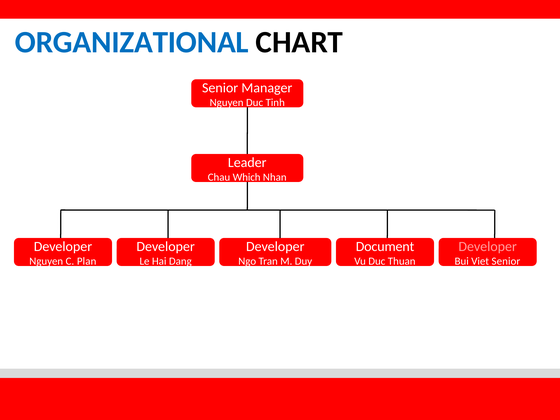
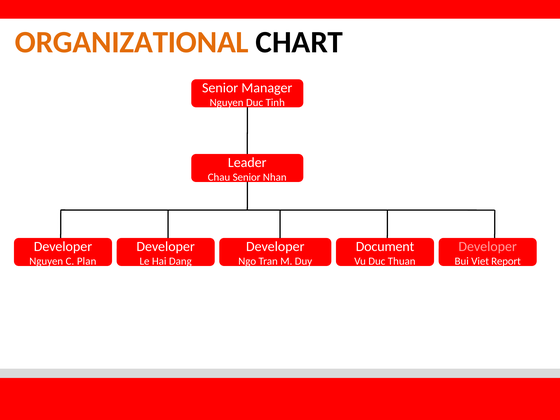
ORGANIZATIONAL colour: blue -> orange
Chau Which: Which -> Senior
Viet Senior: Senior -> Report
